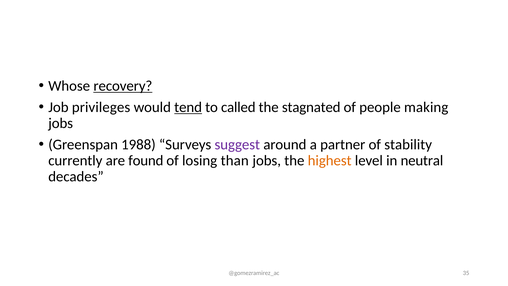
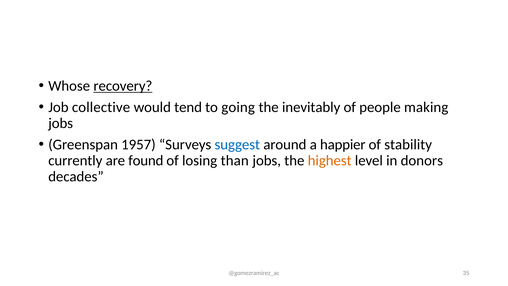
privileges: privileges -> collective
tend underline: present -> none
called: called -> going
stagnated: stagnated -> inevitably
1988: 1988 -> 1957
suggest colour: purple -> blue
partner: partner -> happier
neutral: neutral -> donors
